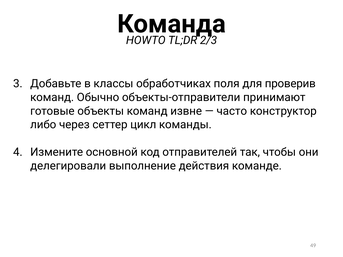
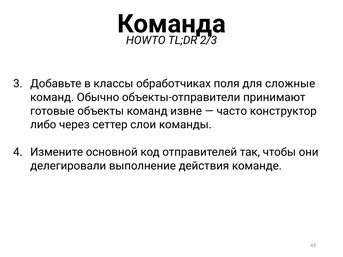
проверив: проверив -> сложные
цикл: цикл -> слои
